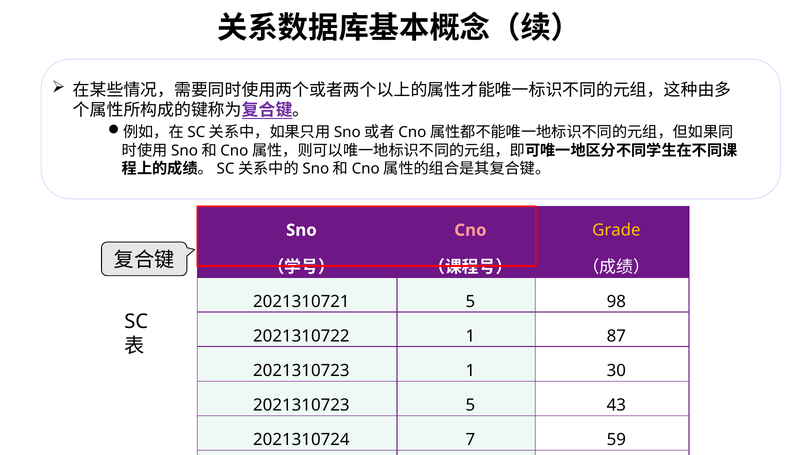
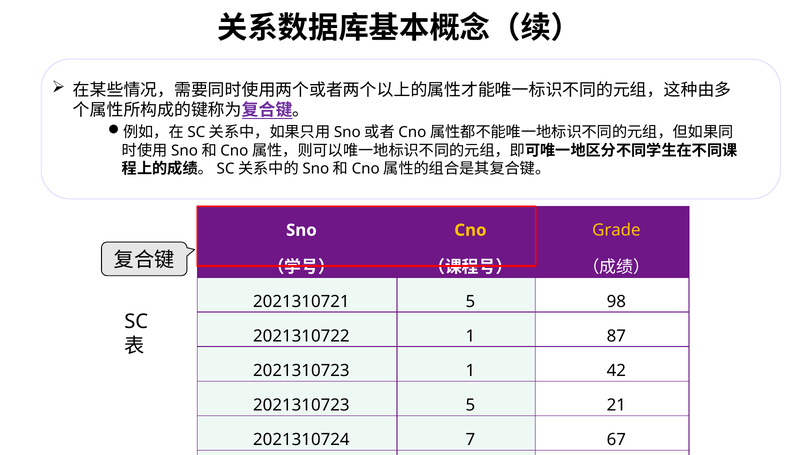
Cno colour: pink -> yellow
30: 30 -> 42
43: 43 -> 21
59: 59 -> 67
